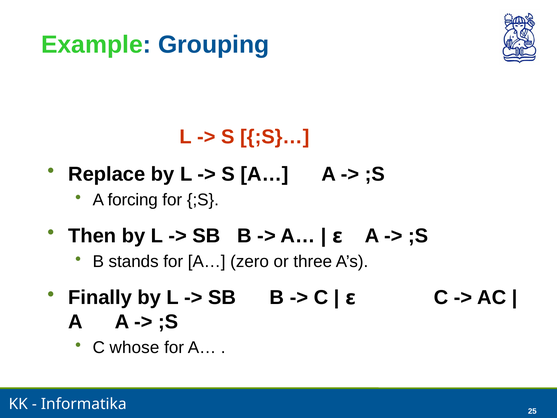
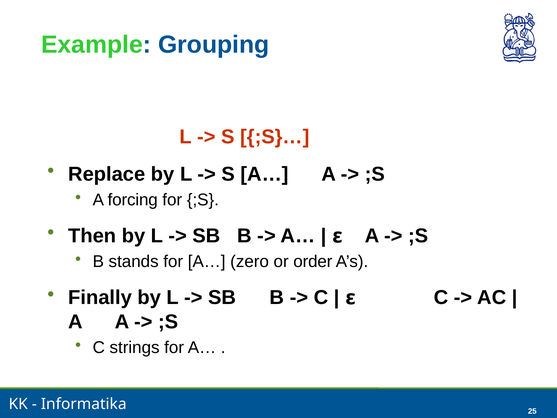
three: three -> order
whose: whose -> strings
